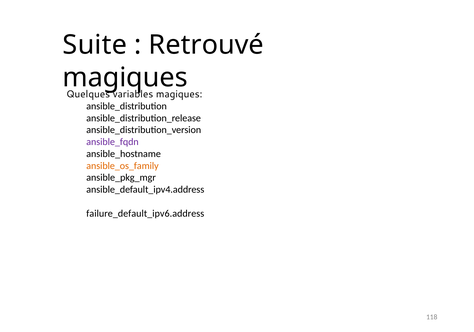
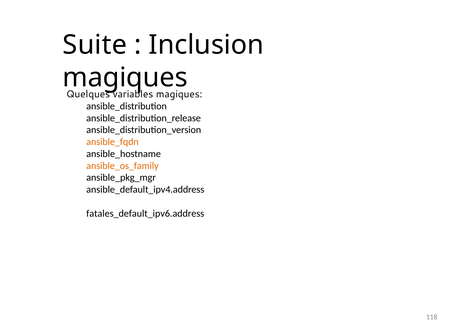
Retrouvé: Retrouvé -> Inclusion
ansible_fqdn colour: purple -> orange
failure_default_ipv6.address: failure_default_ipv6.address -> fatales_default_ipv6.address
